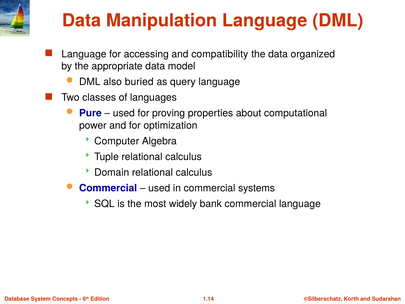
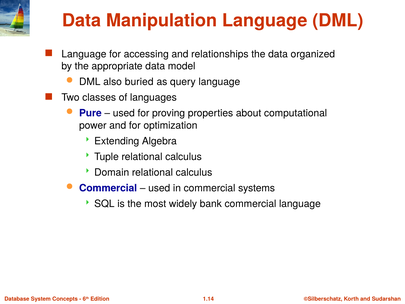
compatibility: compatibility -> relationships
Computer: Computer -> Extending
